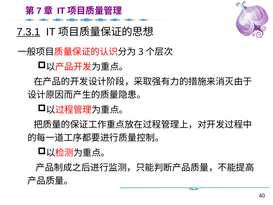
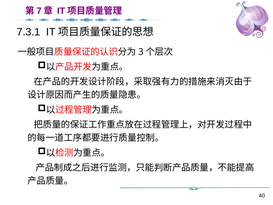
7.3.1 underline: present -> none
